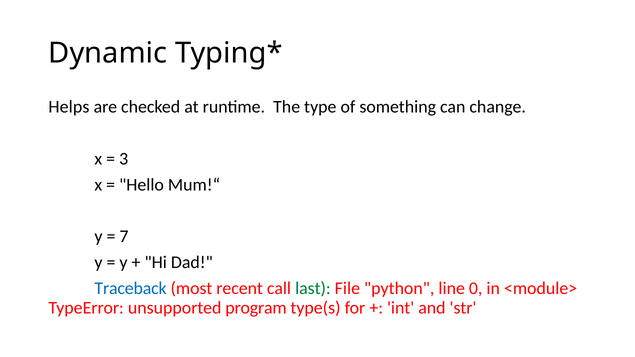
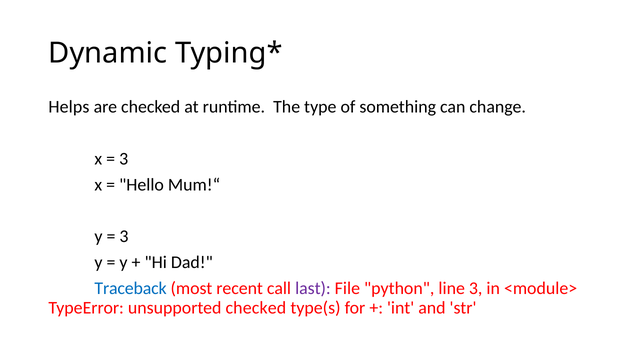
7 at (124, 237): 7 -> 3
last colour: green -> purple
line 0: 0 -> 3
unsupported program: program -> checked
